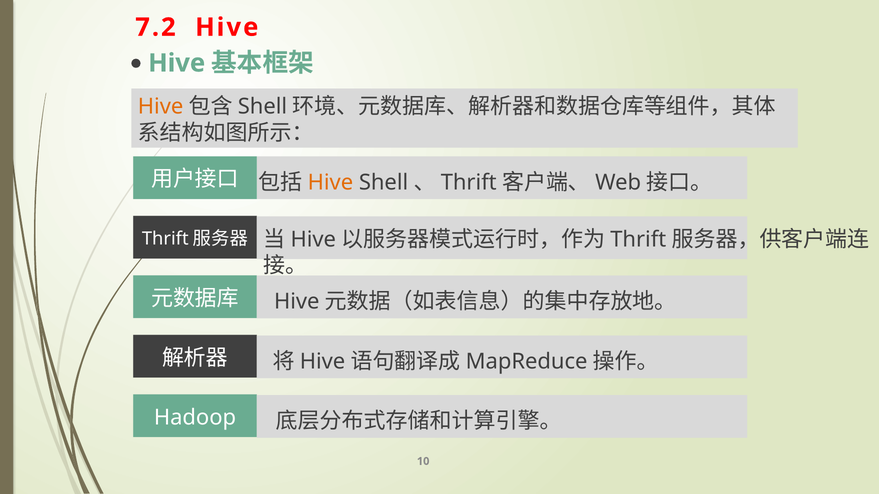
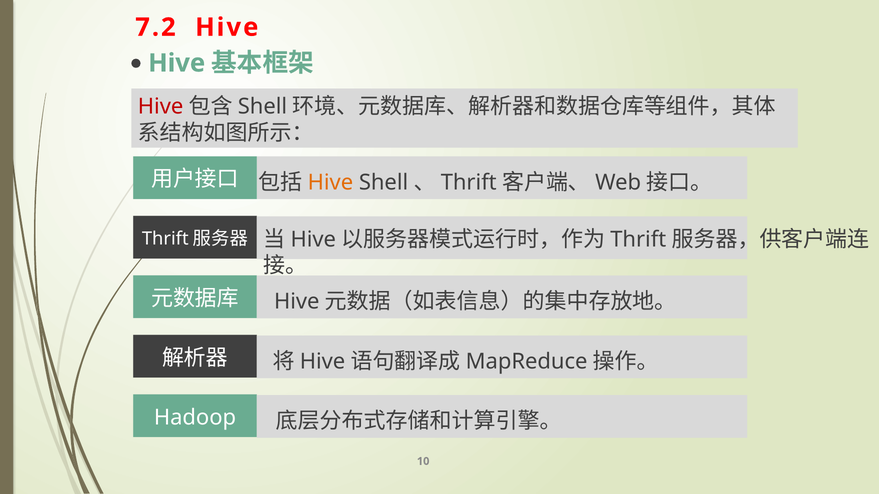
Hive at (161, 107) colour: orange -> red
